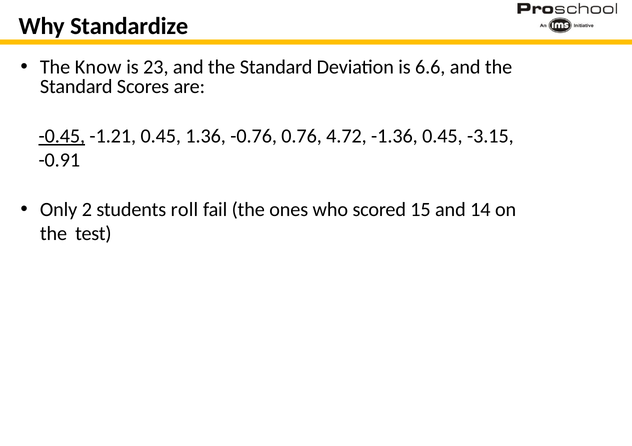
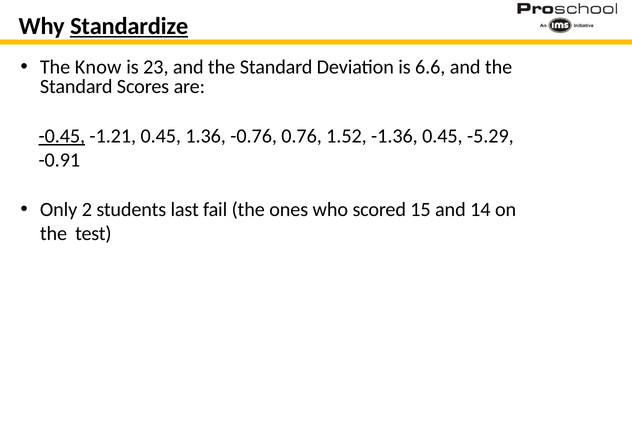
Standardize underline: none -> present
4.72: 4.72 -> 1.52
-3.15: -3.15 -> -5.29
roll: roll -> last
